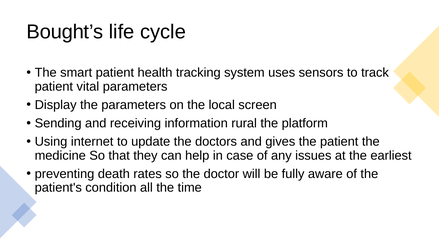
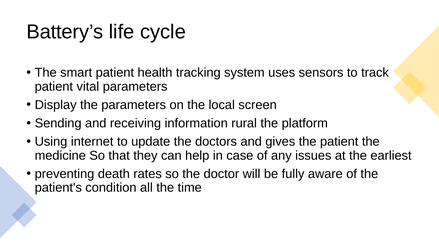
Bought’s: Bought’s -> Battery’s
